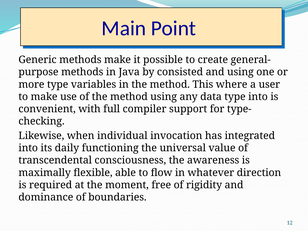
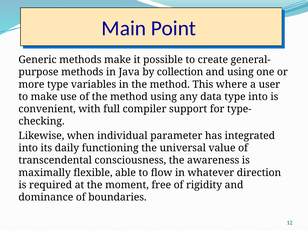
consisted: consisted -> collection
invocation: invocation -> parameter
